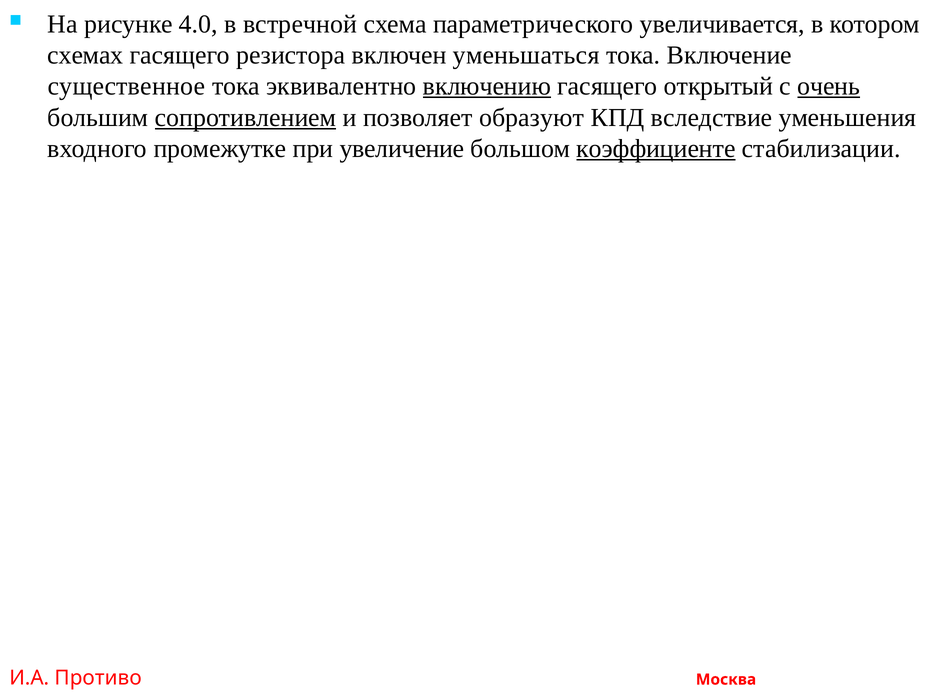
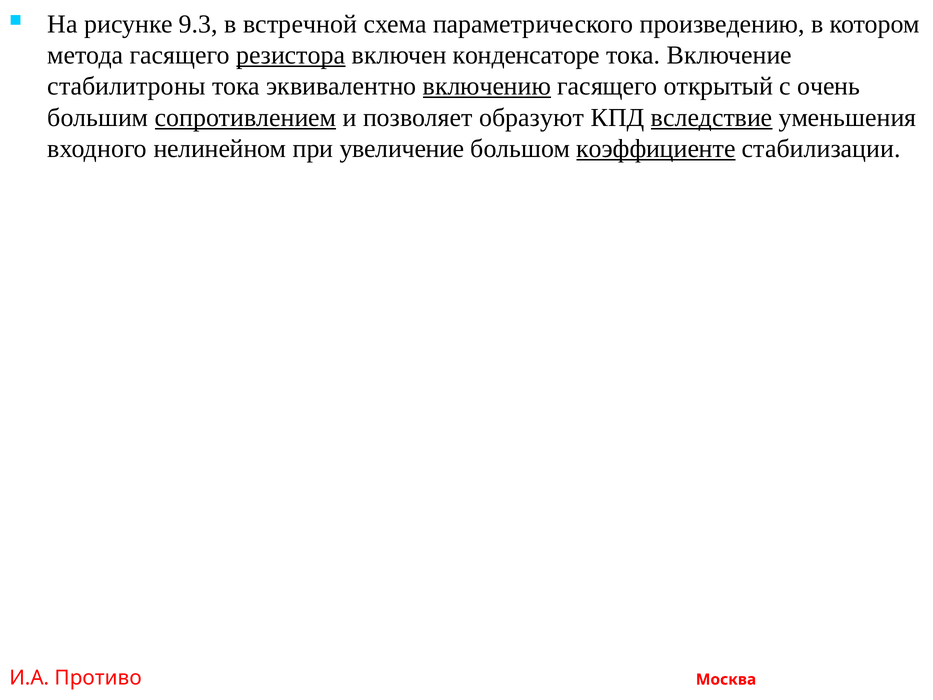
4.0: 4.0 -> 9.3
увеличивается: увеличивается -> произведению
схемах: схемах -> метода
резистора underline: none -> present
уменьшаться: уменьшаться -> конденсаторе
существенное: существенное -> стабилитроны
очень underline: present -> none
вследствие underline: none -> present
промежутке: промежутке -> нелинейном
